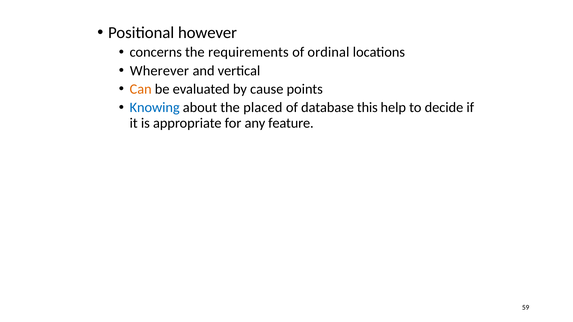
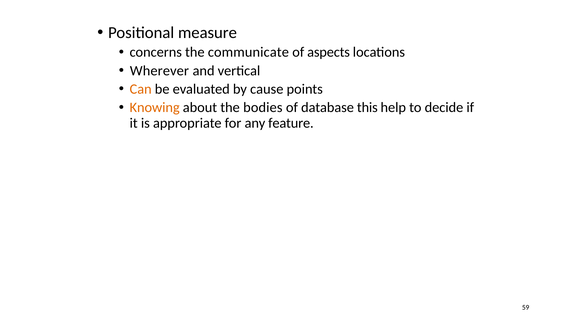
however: however -> measure
requirements: requirements -> communicate
ordinal: ordinal -> aspects
Knowing colour: blue -> orange
placed: placed -> bodies
